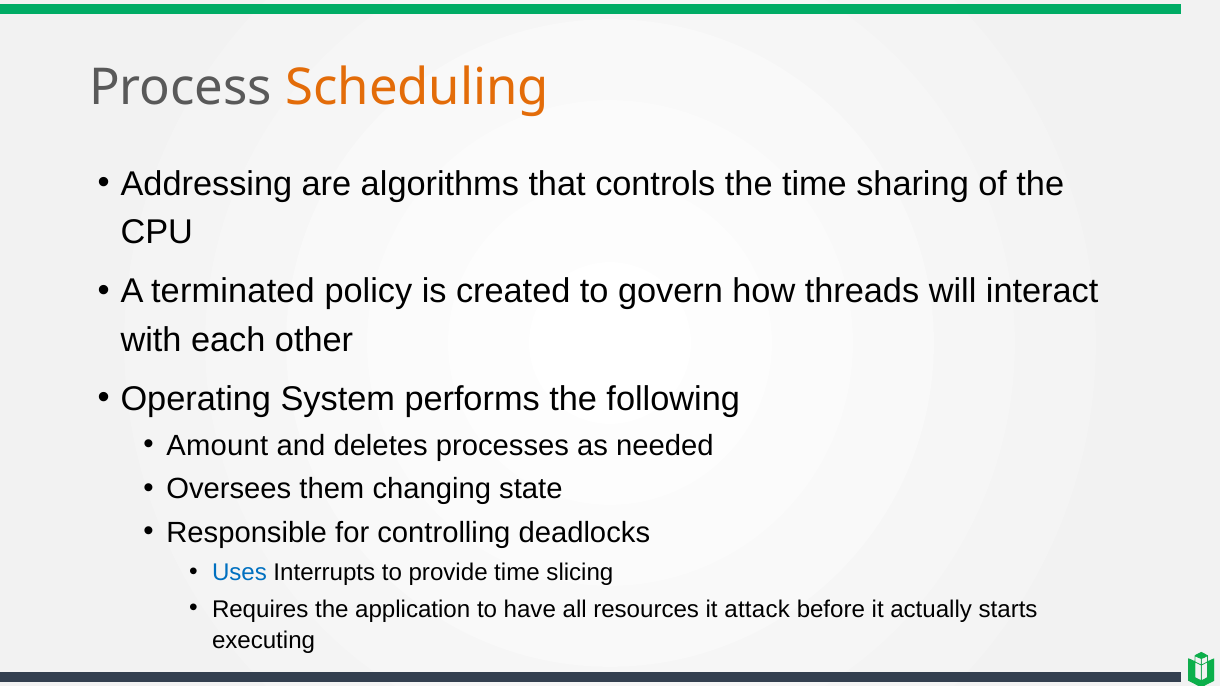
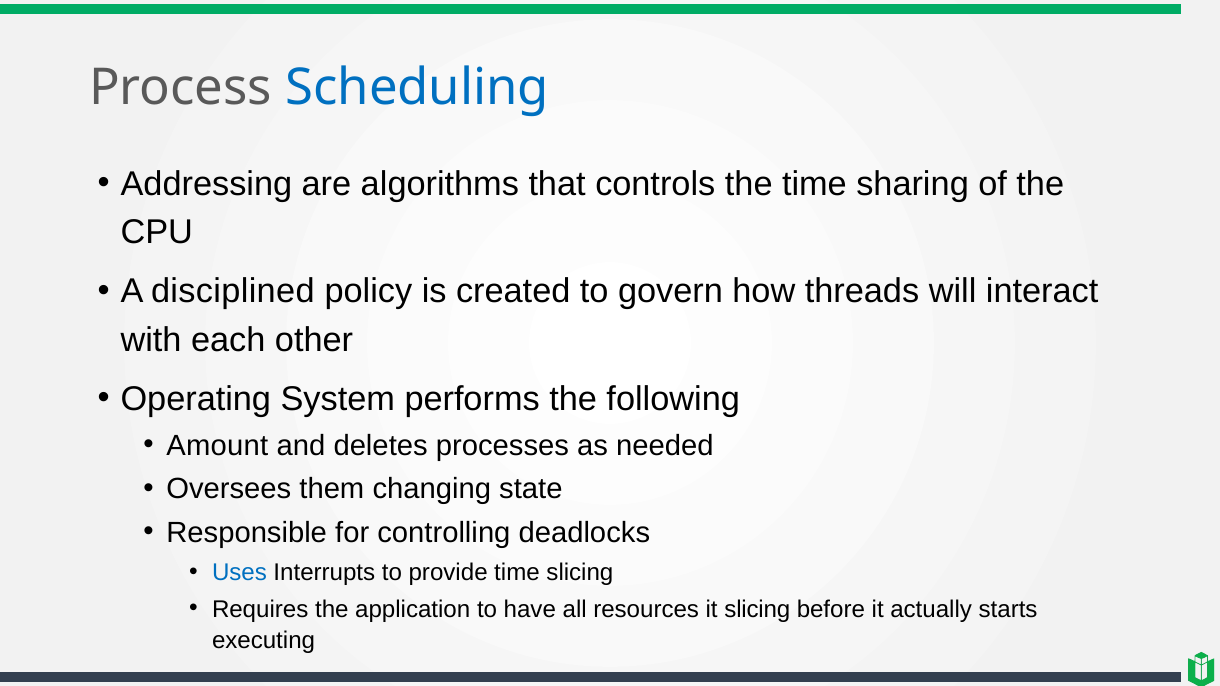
Scheduling colour: orange -> blue
terminated: terminated -> disciplined
it attack: attack -> slicing
